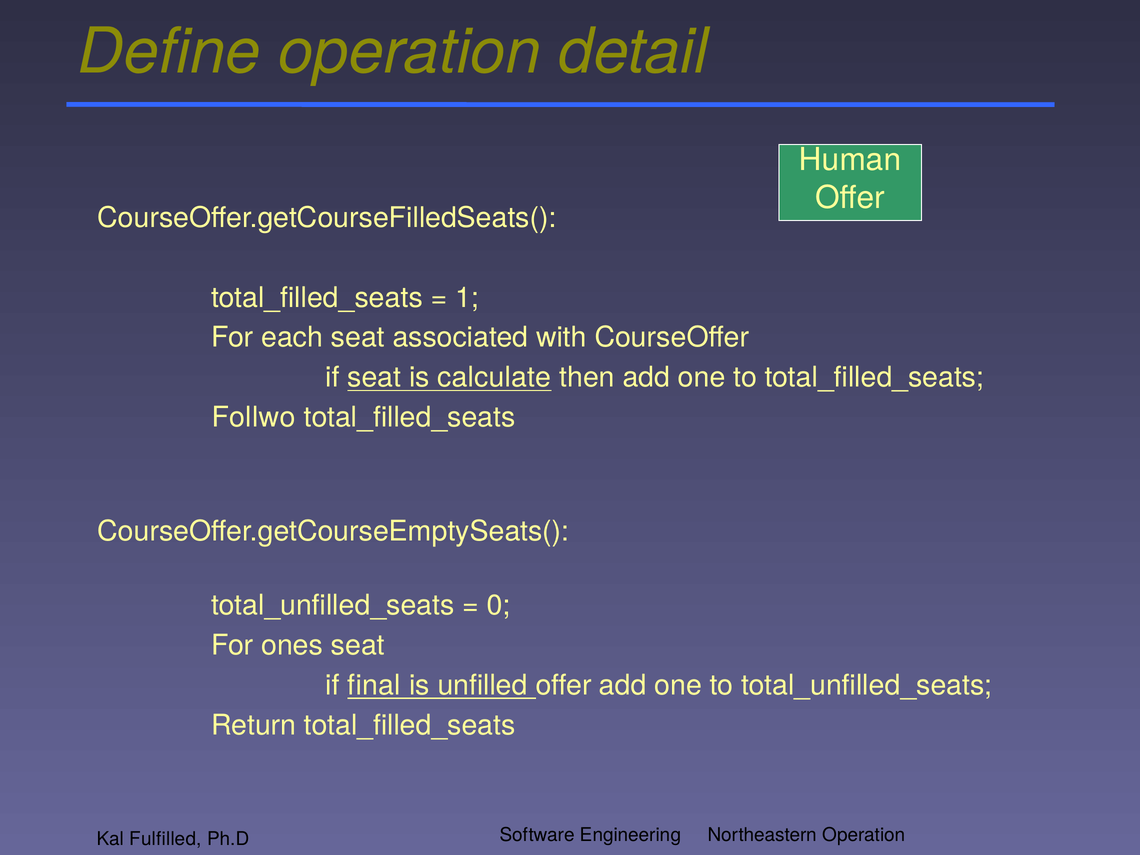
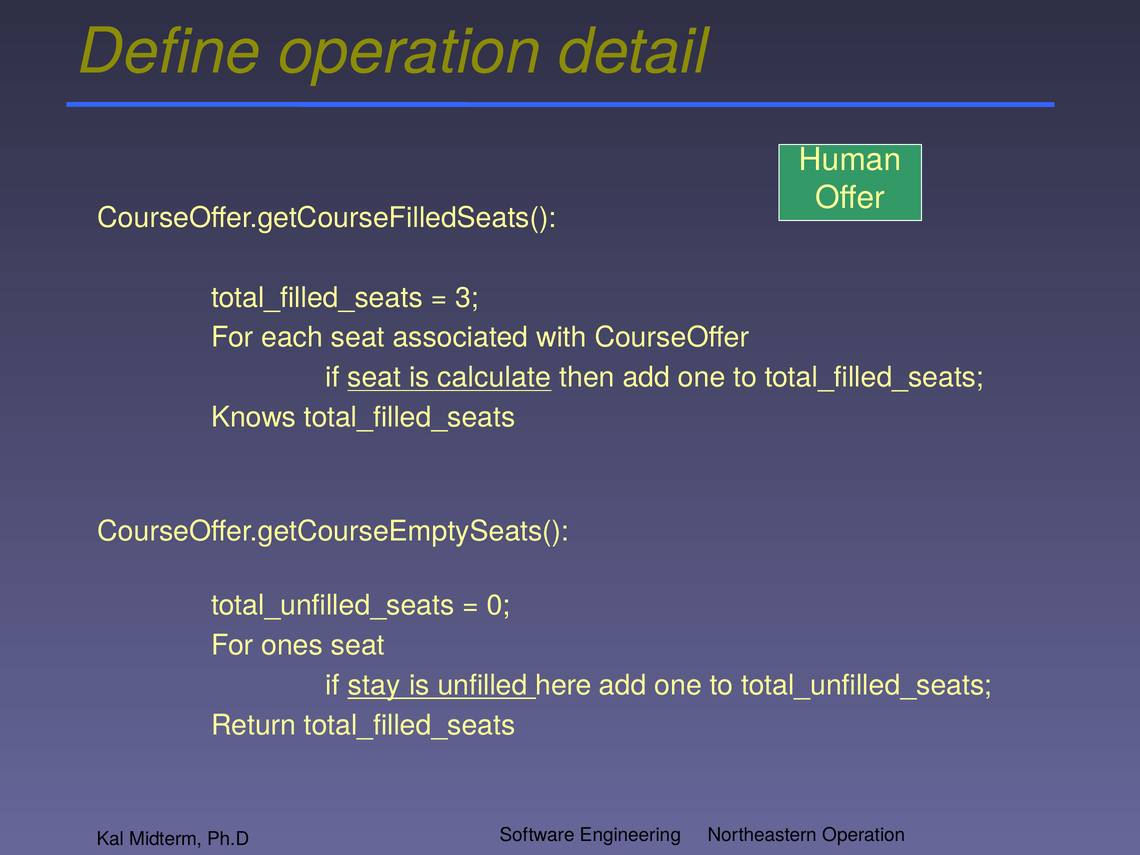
1: 1 -> 3
Follwo: Follwo -> Knows
final: final -> stay
unfilled offer: offer -> here
Fulfilled: Fulfilled -> Midterm
